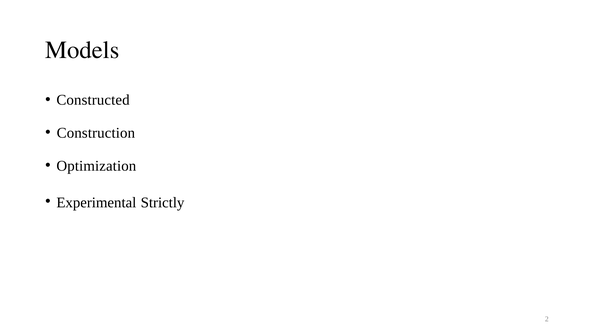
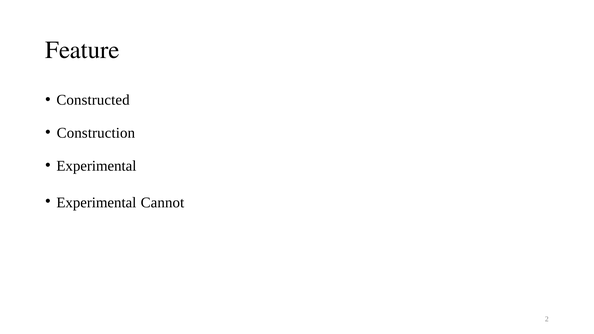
Models: Models -> Feature
Optimization at (96, 166): Optimization -> Experimental
Strictly: Strictly -> Cannot
